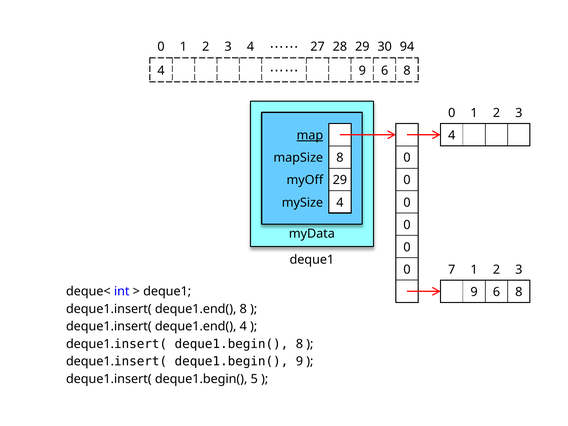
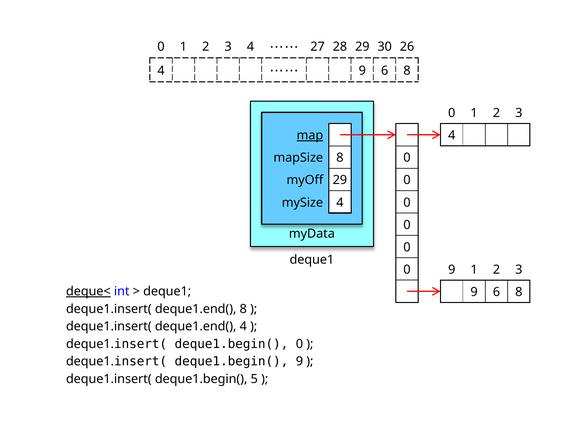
94: 94 -> 26
0 7: 7 -> 9
deque< underline: none -> present
deque1.begin( 8: 8 -> 0
